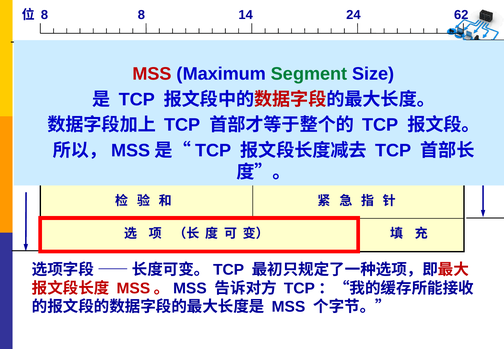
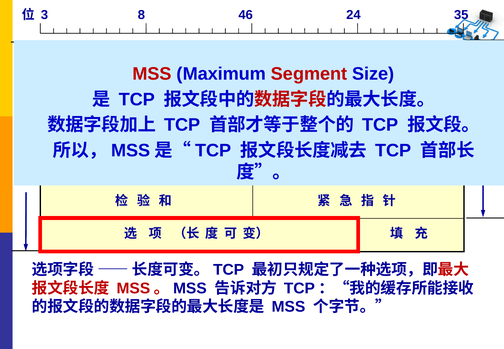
8 at (44, 15): 8 -> 3
14: 14 -> 46
62: 62 -> 35
Segment colour: green -> red
